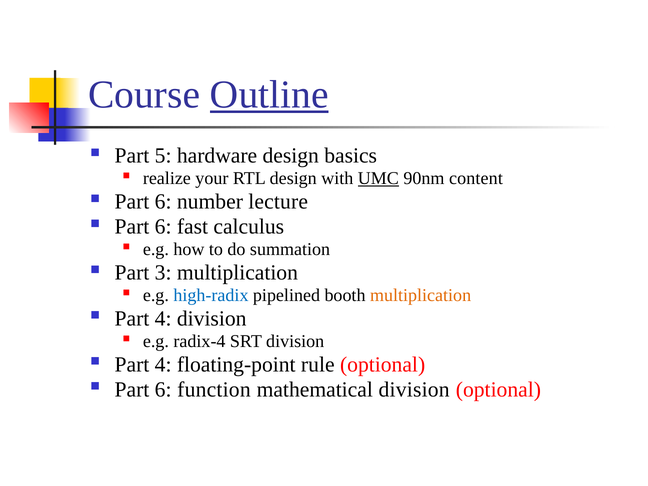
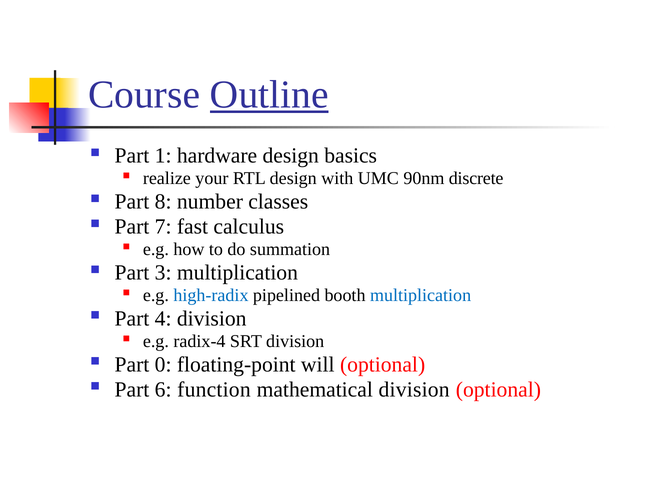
5: 5 -> 1
UMC underline: present -> none
content: content -> discrete
6 at (163, 202): 6 -> 8
lecture: lecture -> classes
6 at (163, 227): 6 -> 7
multiplication at (421, 295) colour: orange -> blue
4 at (163, 365): 4 -> 0
rule: rule -> will
